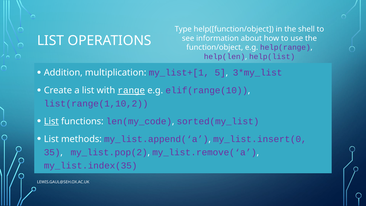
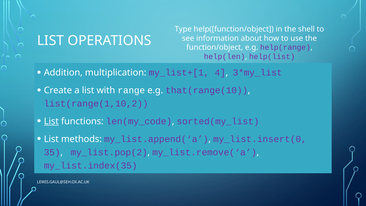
5: 5 -> 4
range underline: present -> none
elif(range(10: elif(range(10 -> that(range(10
